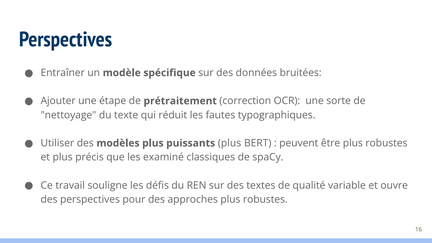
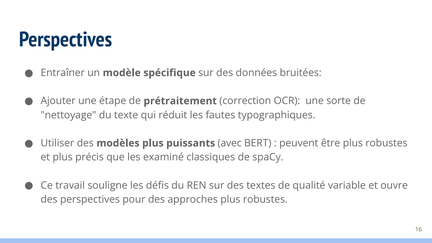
puissants plus: plus -> avec
